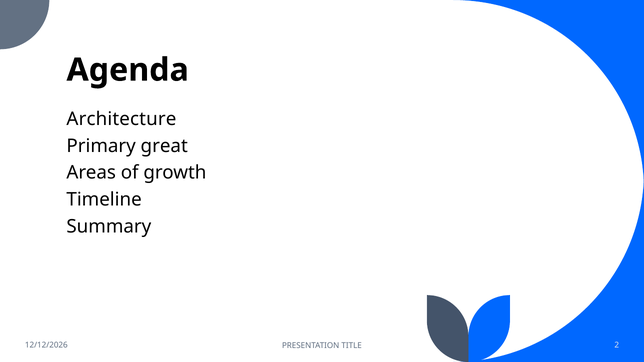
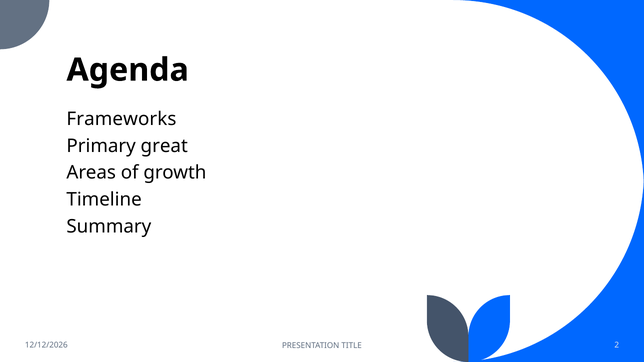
Architecture: Architecture -> Frameworks
